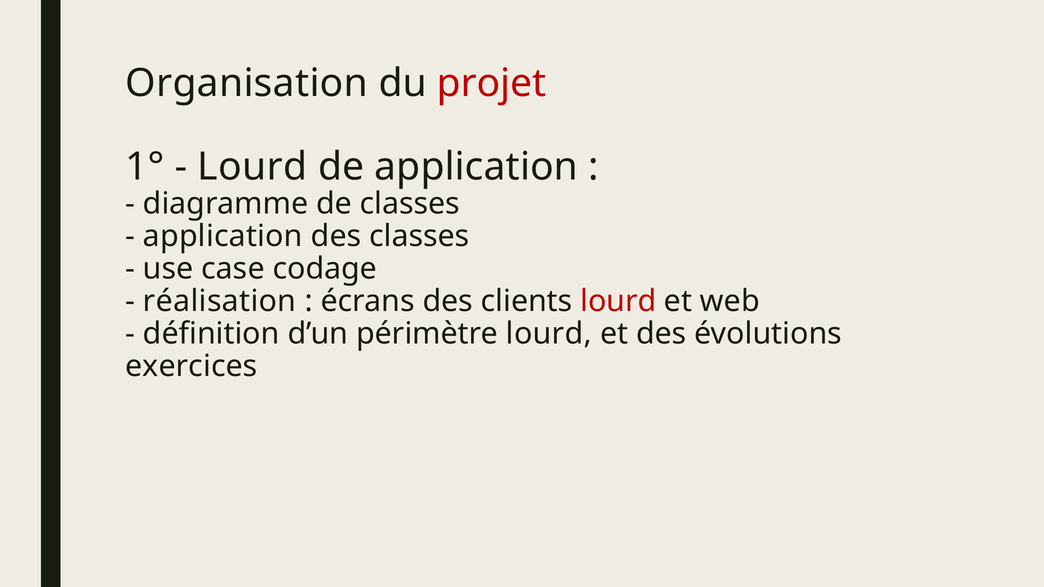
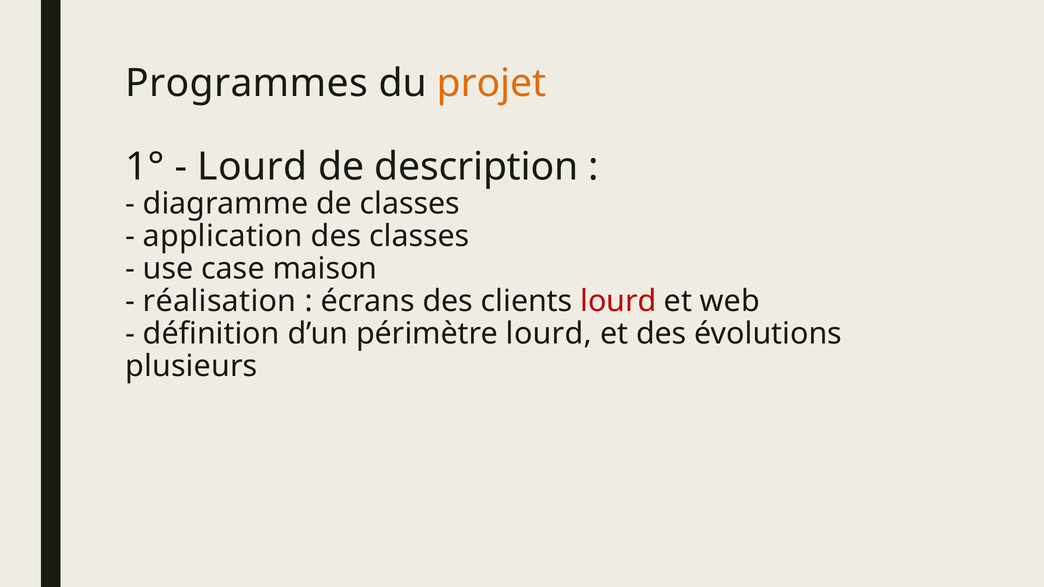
Organisation: Organisation -> Programmes
projet colour: red -> orange
de application: application -> description
codage: codage -> maison
exercices: exercices -> plusieurs
